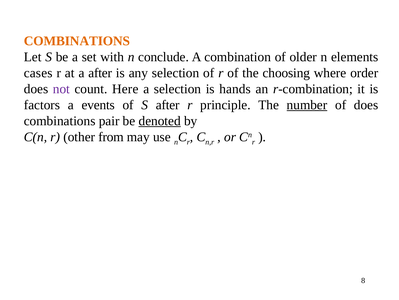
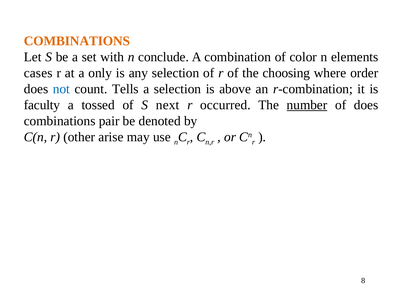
older: older -> color
a after: after -> only
not colour: purple -> blue
Here: Here -> Tells
hands: hands -> above
factors: factors -> faculty
events: events -> tossed
S after: after -> next
principle: principle -> occurred
denoted underline: present -> none
from: from -> arise
